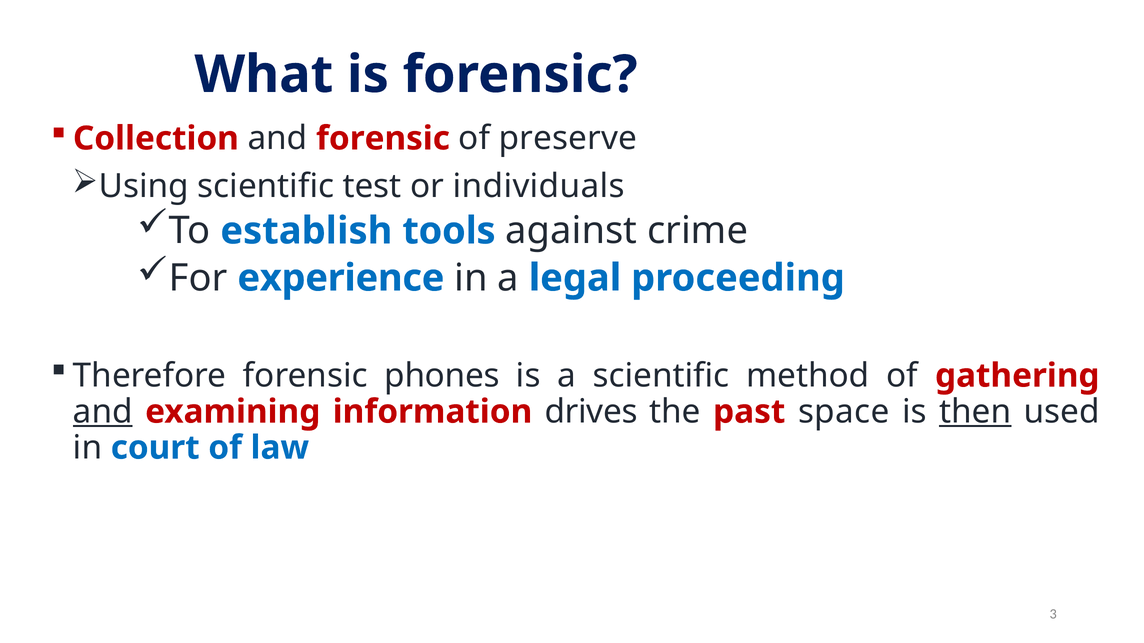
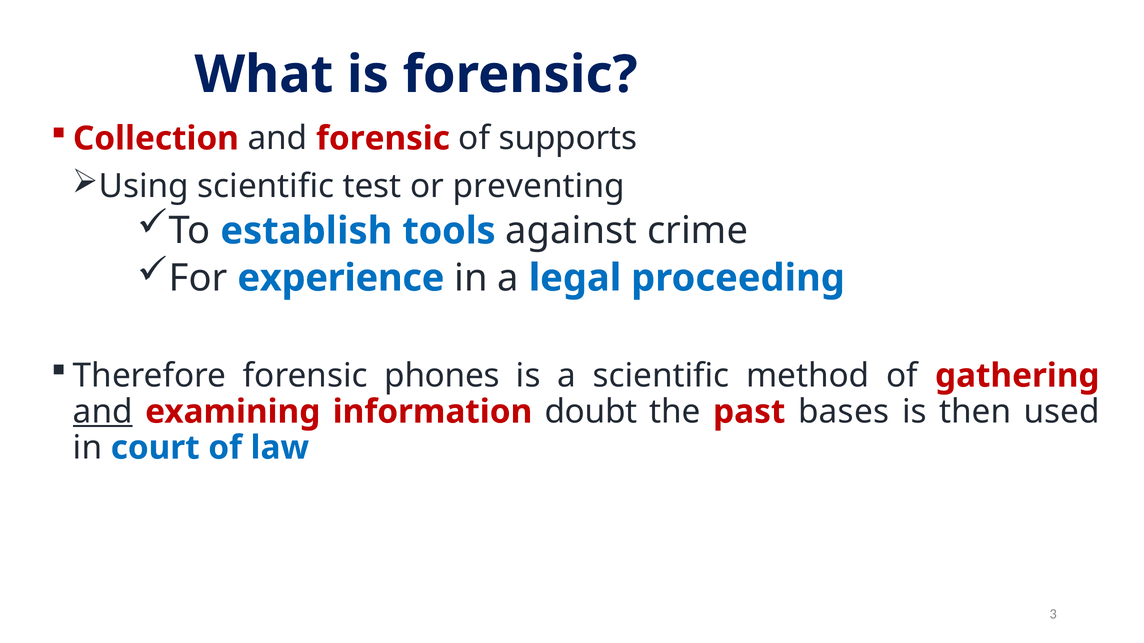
preserve: preserve -> supports
individuals: individuals -> preventing
drives: drives -> doubt
space: space -> bases
then underline: present -> none
